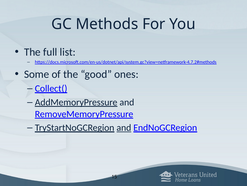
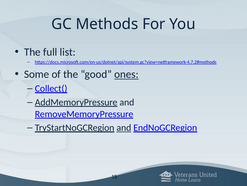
ones underline: none -> present
